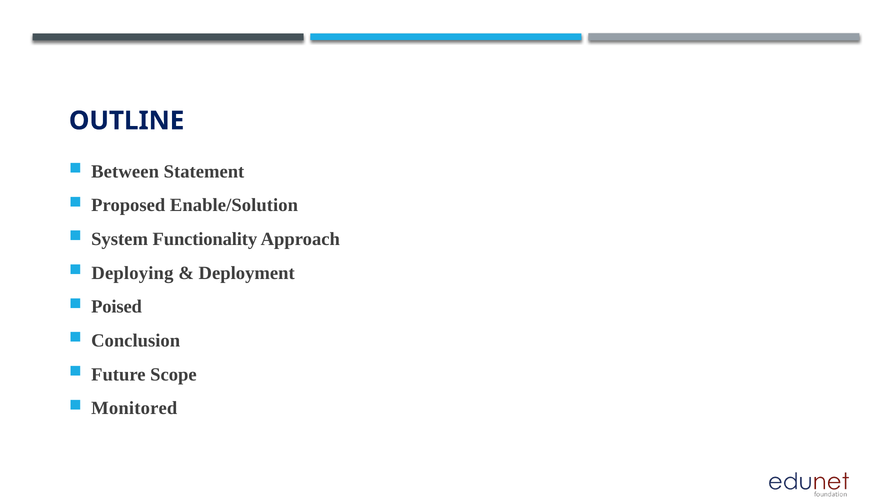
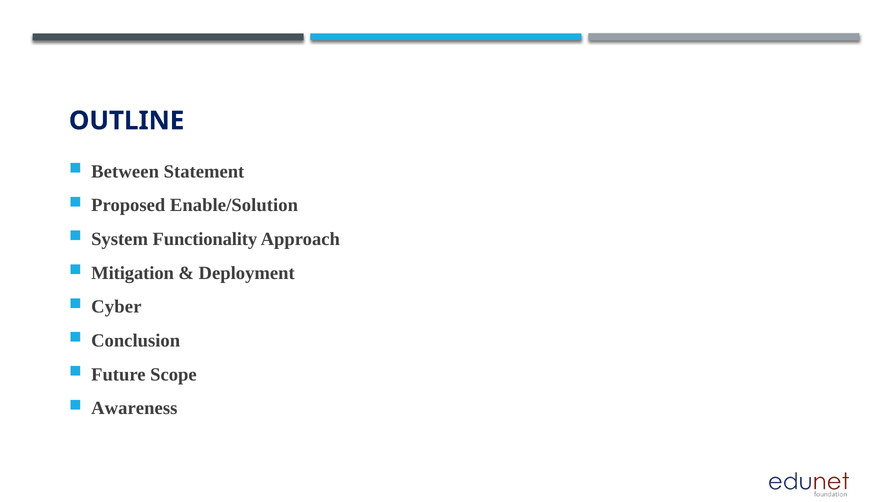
Deploying: Deploying -> Mitigation
Poised: Poised -> Cyber
Monitored: Monitored -> Awareness
